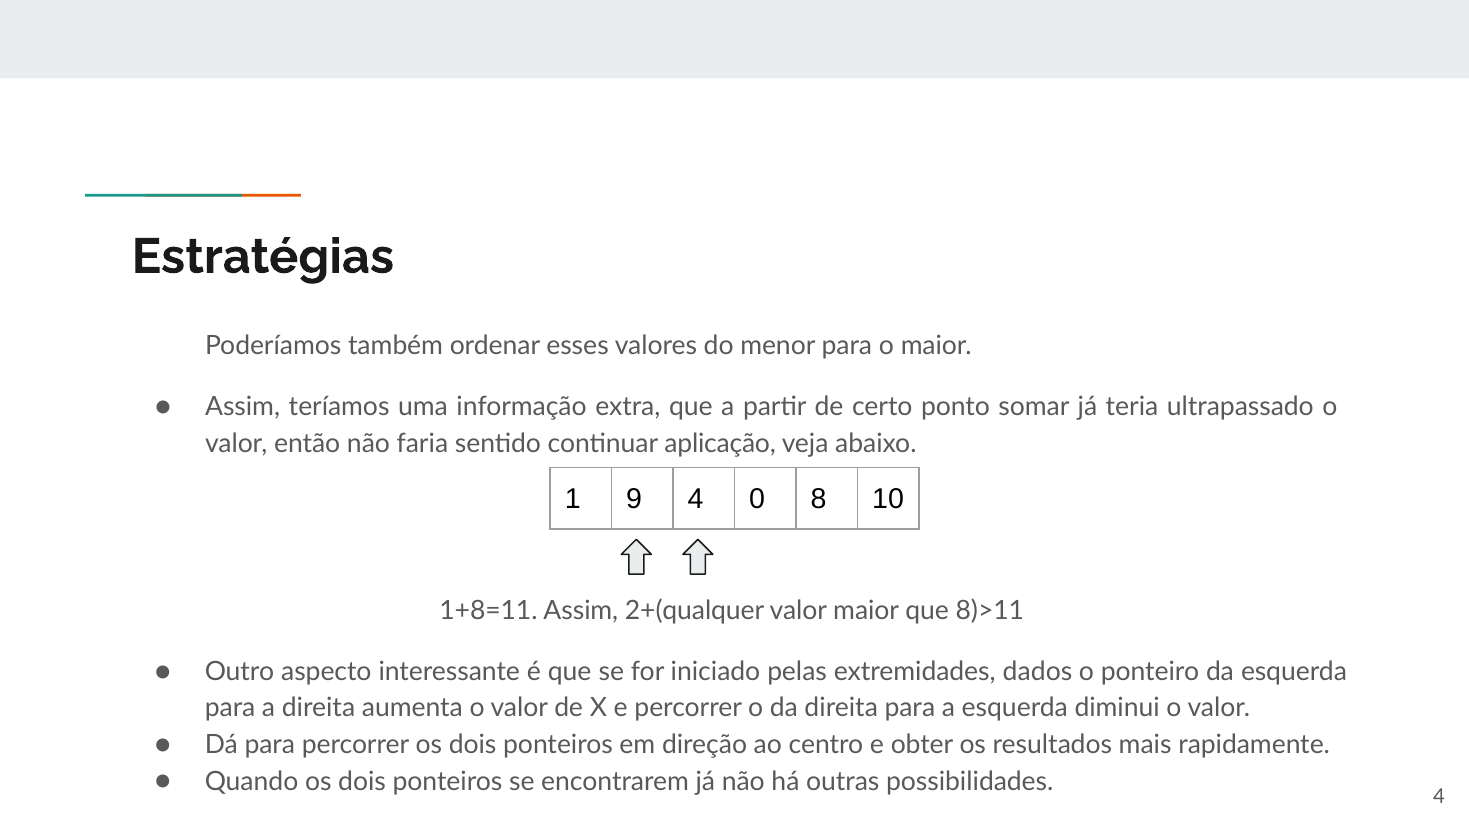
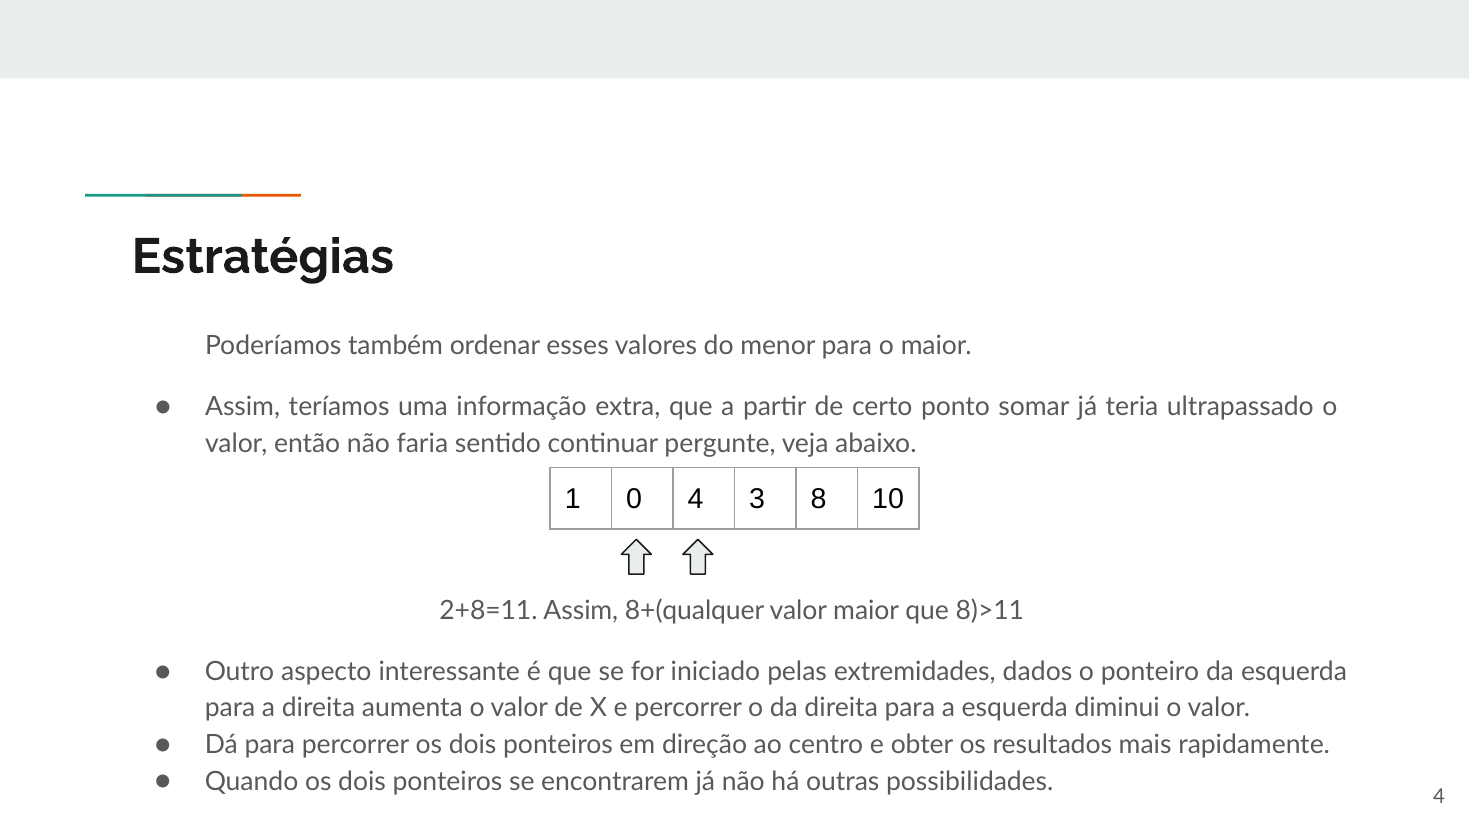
aplicação: aplicação -> pergunte
9: 9 -> 0
0: 0 -> 3
1+8=11: 1+8=11 -> 2+8=11
2+(qualquer: 2+(qualquer -> 8+(qualquer
